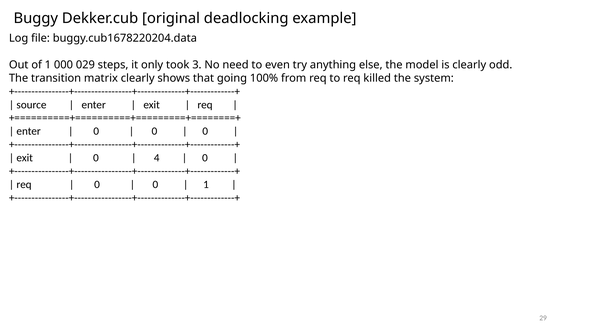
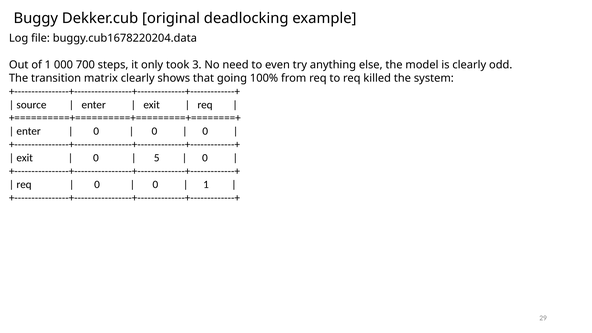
029: 029 -> 700
4: 4 -> 5
